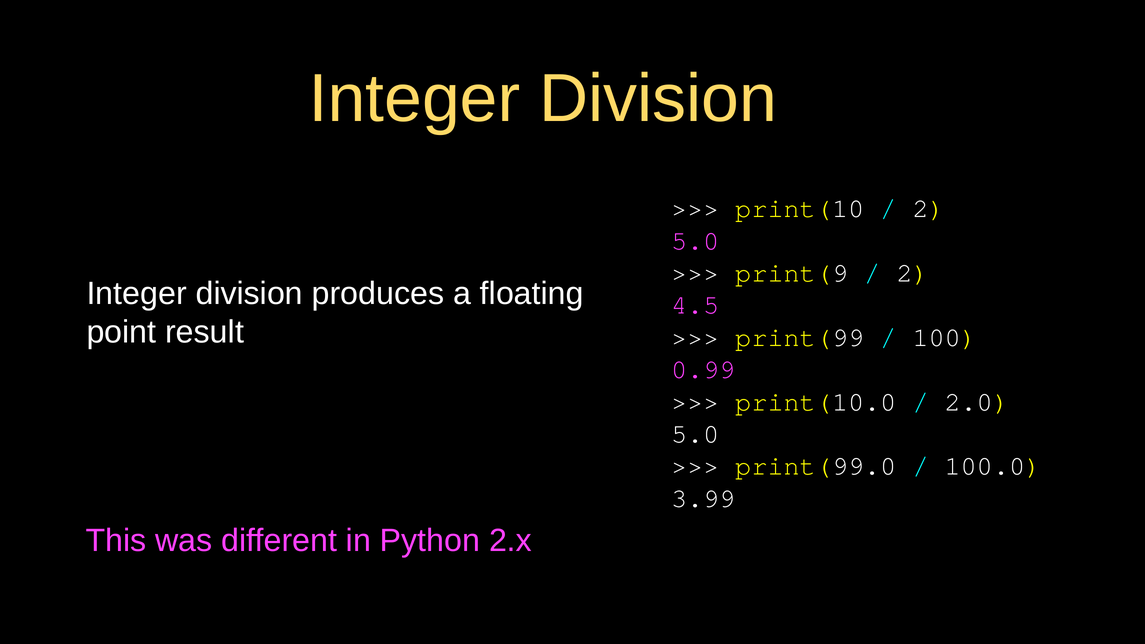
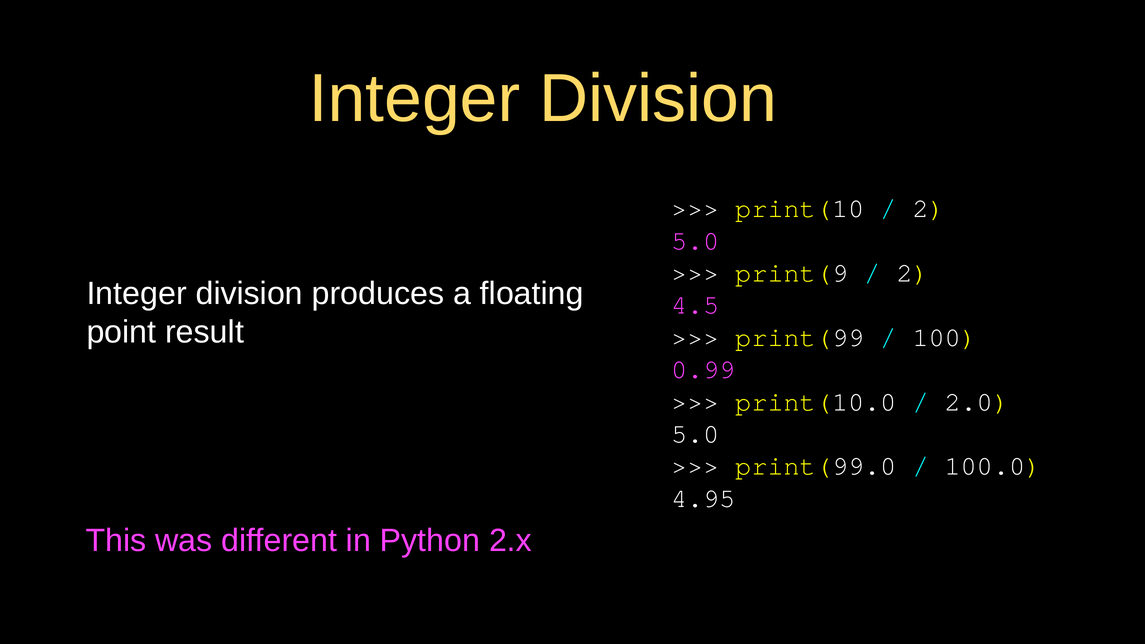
3.99: 3.99 -> 4.95
